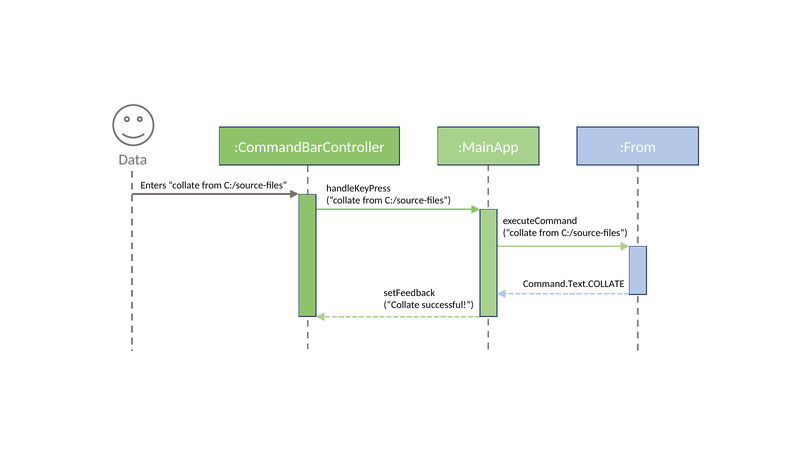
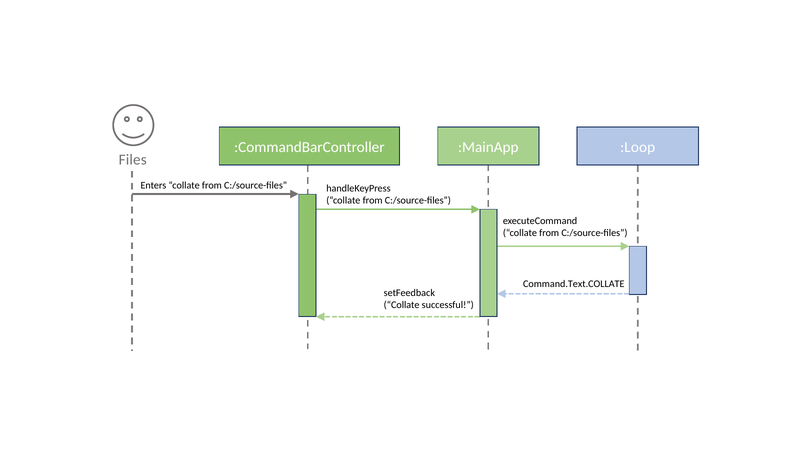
:From: :From -> :Loop
Data: Data -> Files
